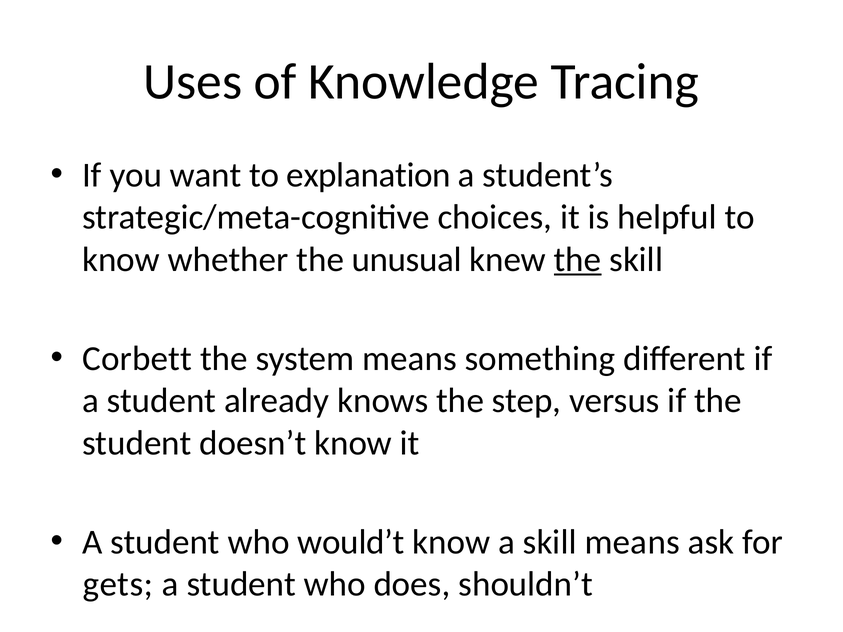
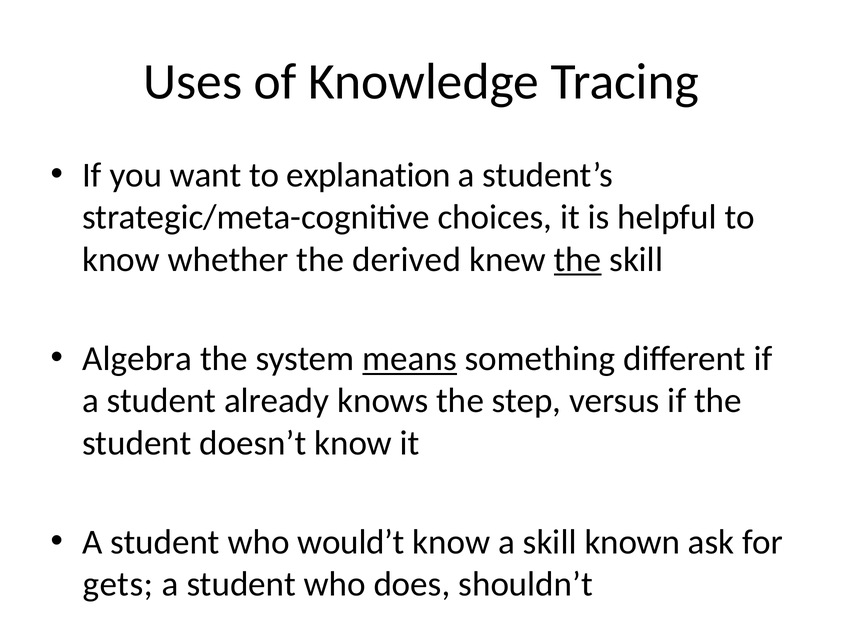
unusual: unusual -> derived
Corbett: Corbett -> Algebra
means at (410, 359) underline: none -> present
skill means: means -> known
